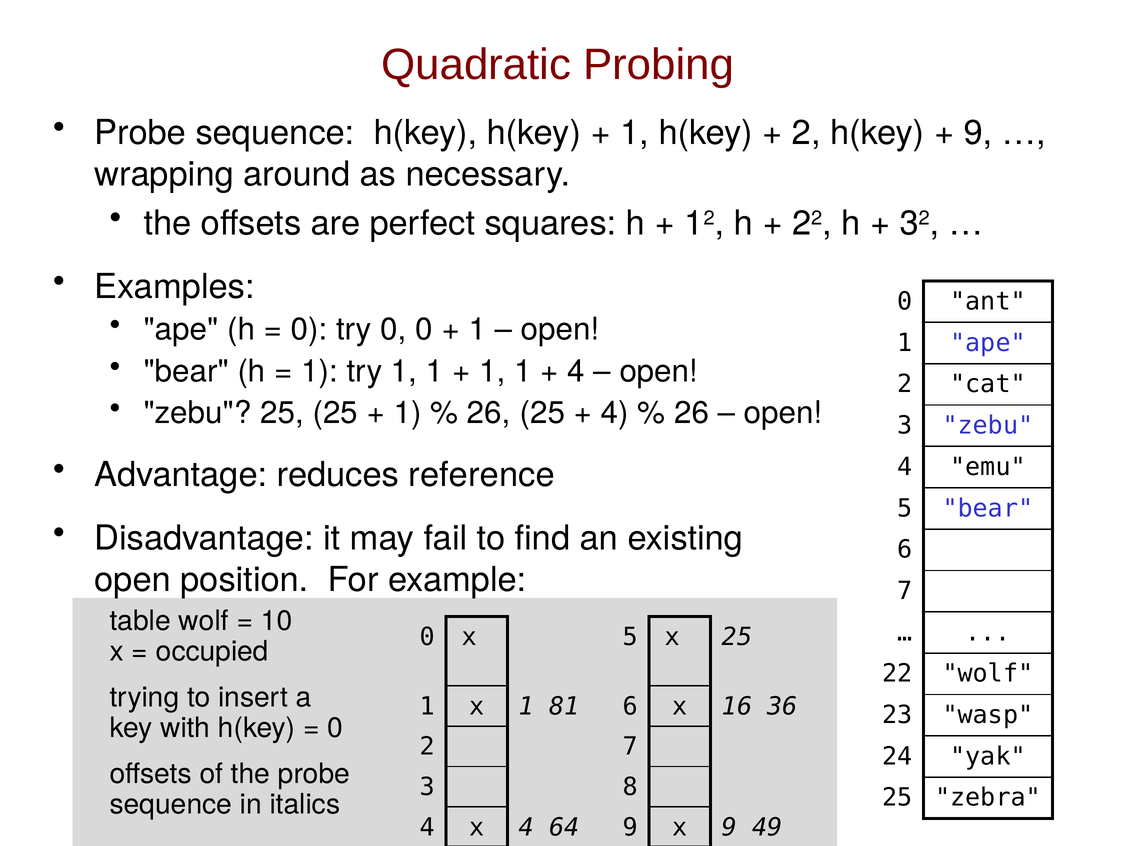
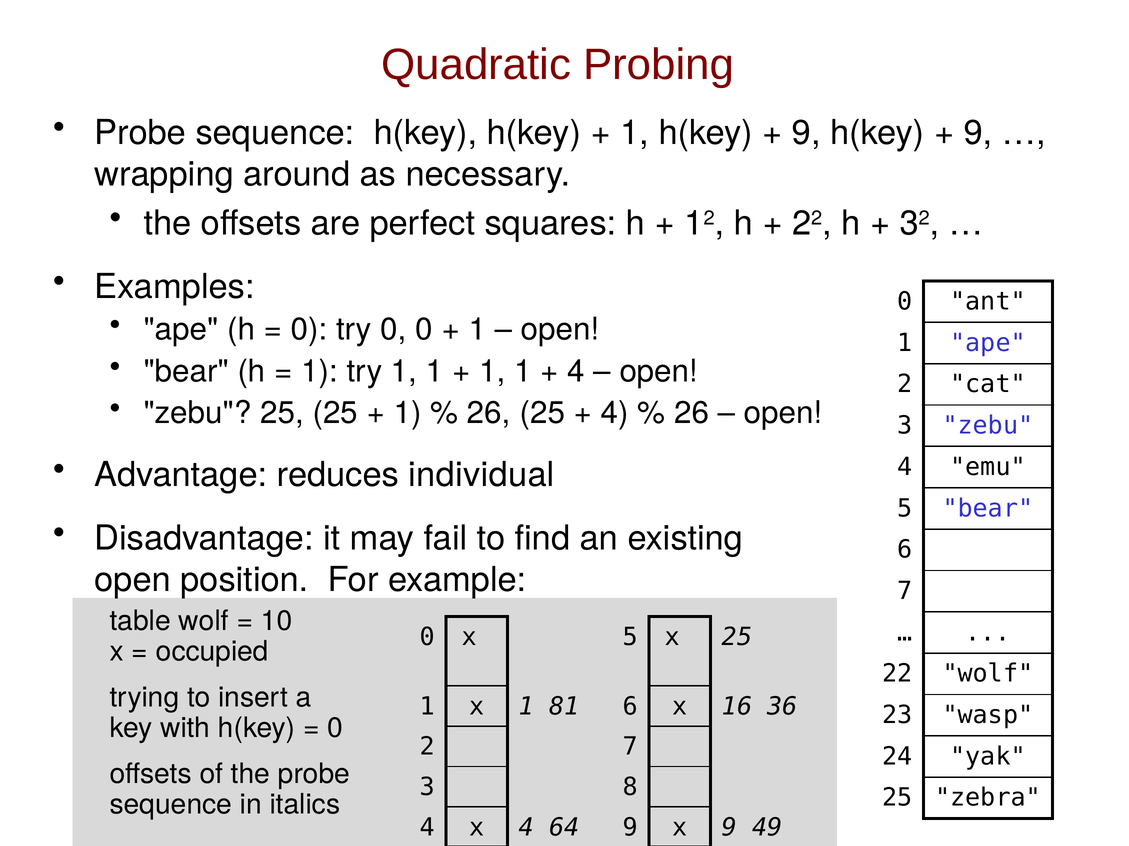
2 at (806, 133): 2 -> 9
reference: reference -> individual
